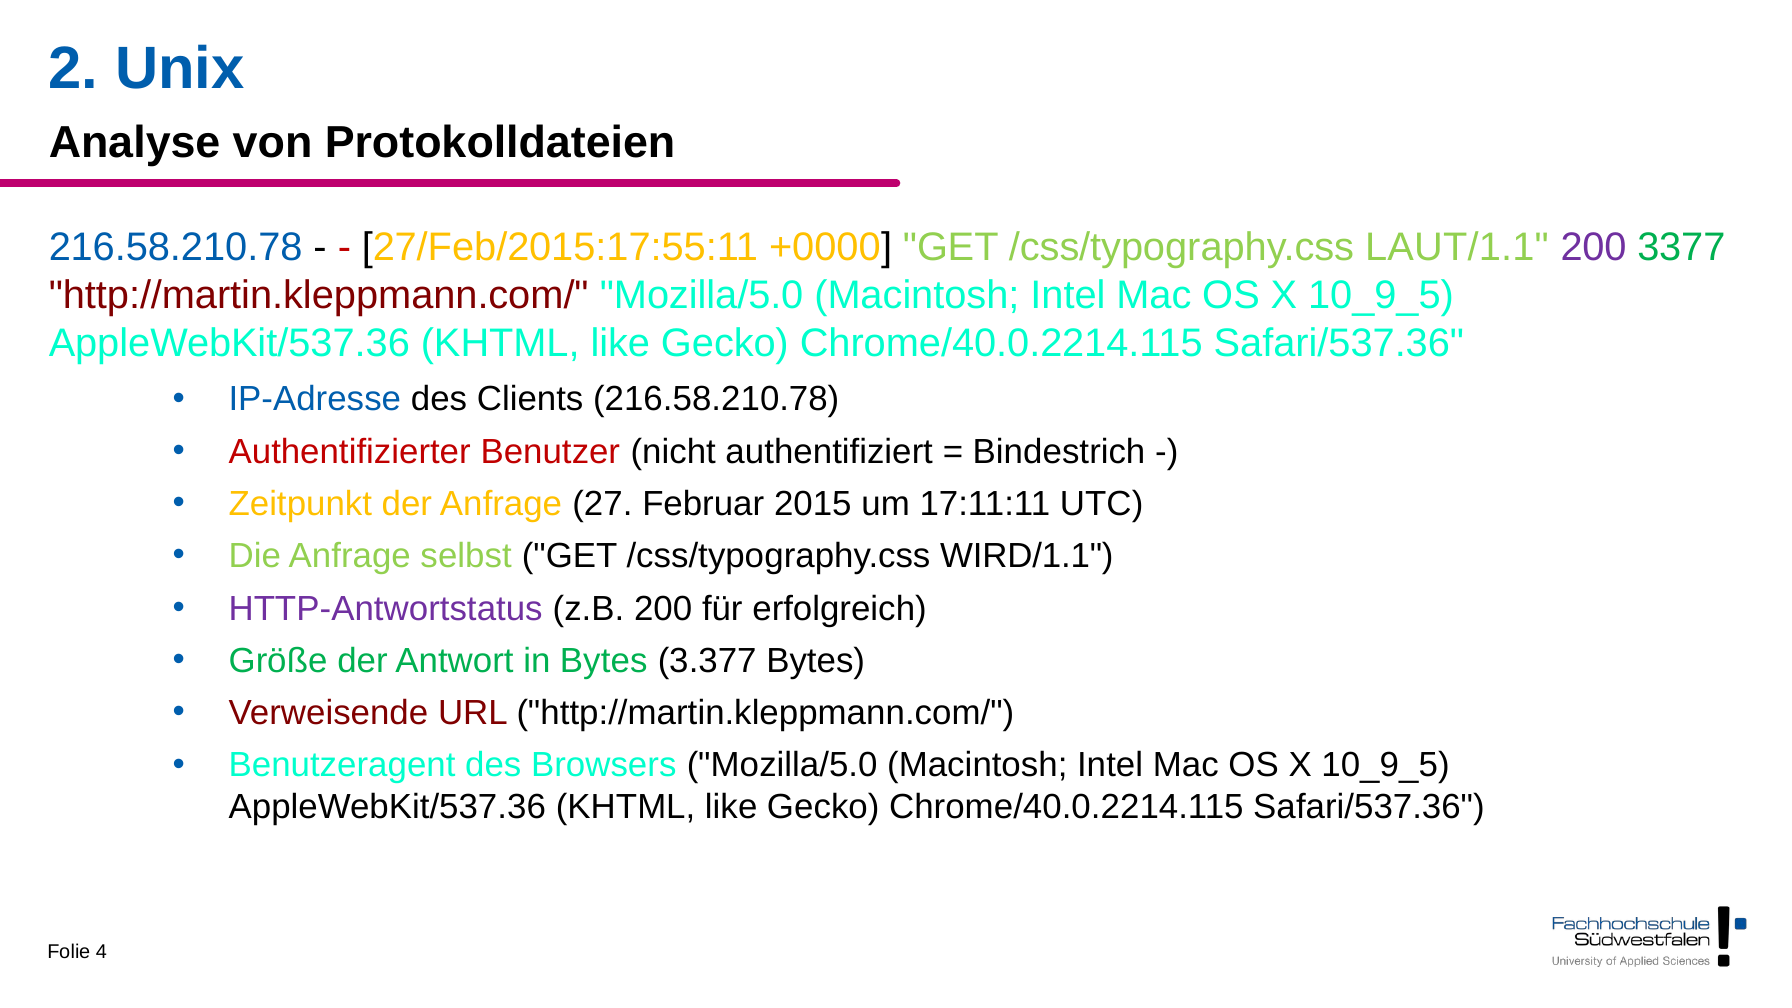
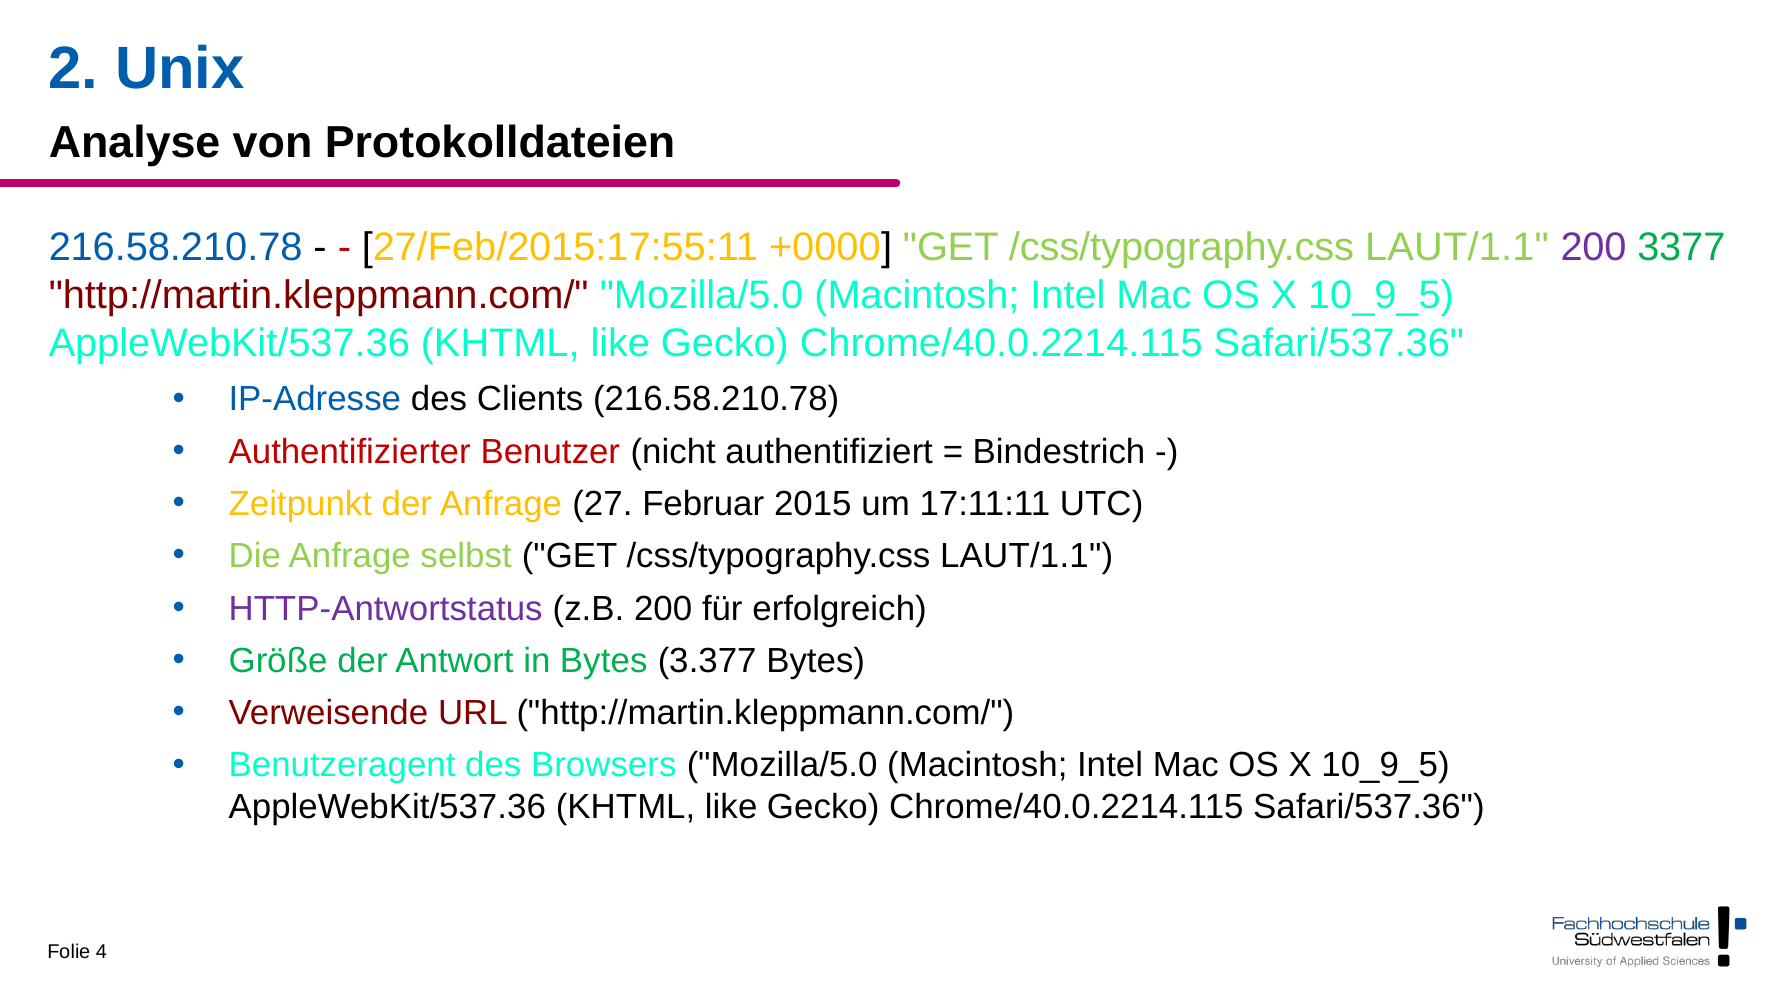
selbst GET /css/typography.css WIRD/1.1: WIRD/1.1 -> LAUT/1.1
